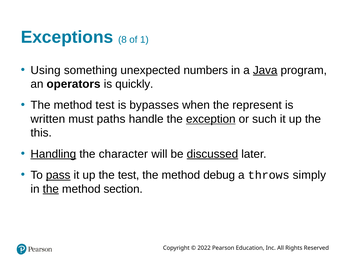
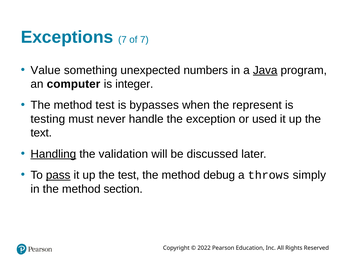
Exceptions 8: 8 -> 7
of 1: 1 -> 7
Using: Using -> Value
operators: operators -> computer
quickly: quickly -> integer
written: written -> testing
paths: paths -> never
exception underline: present -> none
such: such -> used
this: this -> text
character: character -> validation
discussed underline: present -> none
the at (51, 189) underline: present -> none
